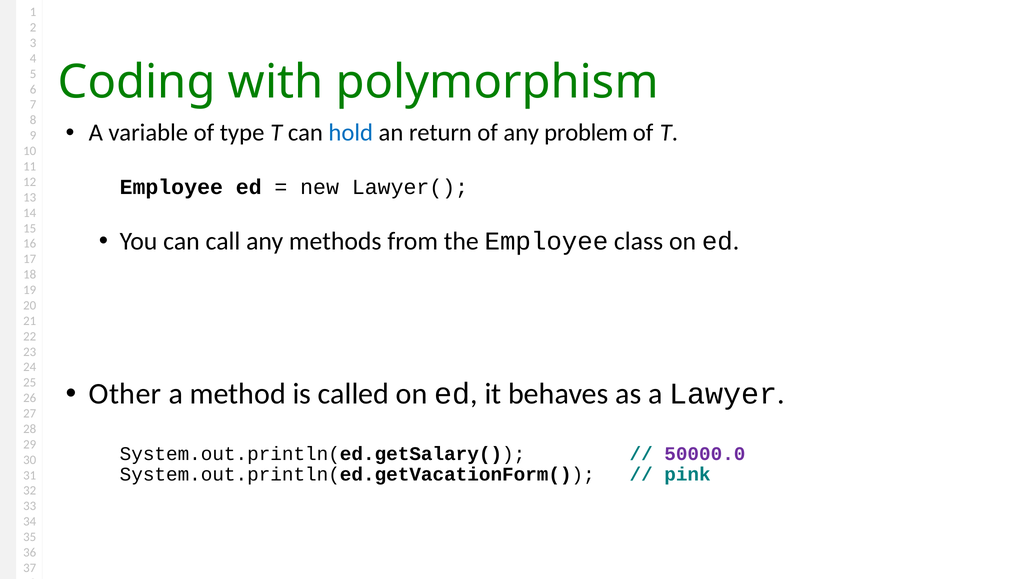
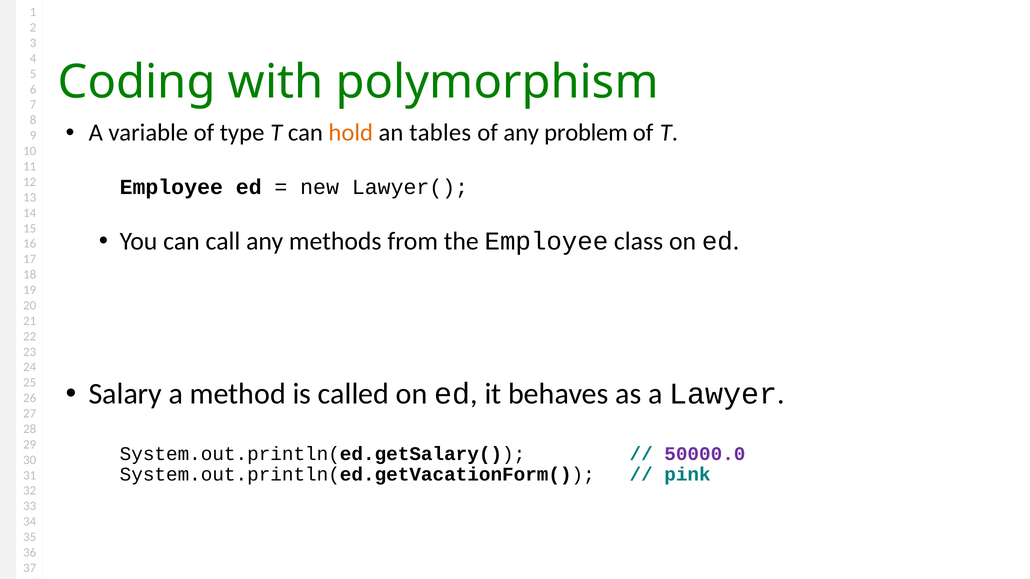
hold colour: blue -> orange
return: return -> tables
Other: Other -> Salary
